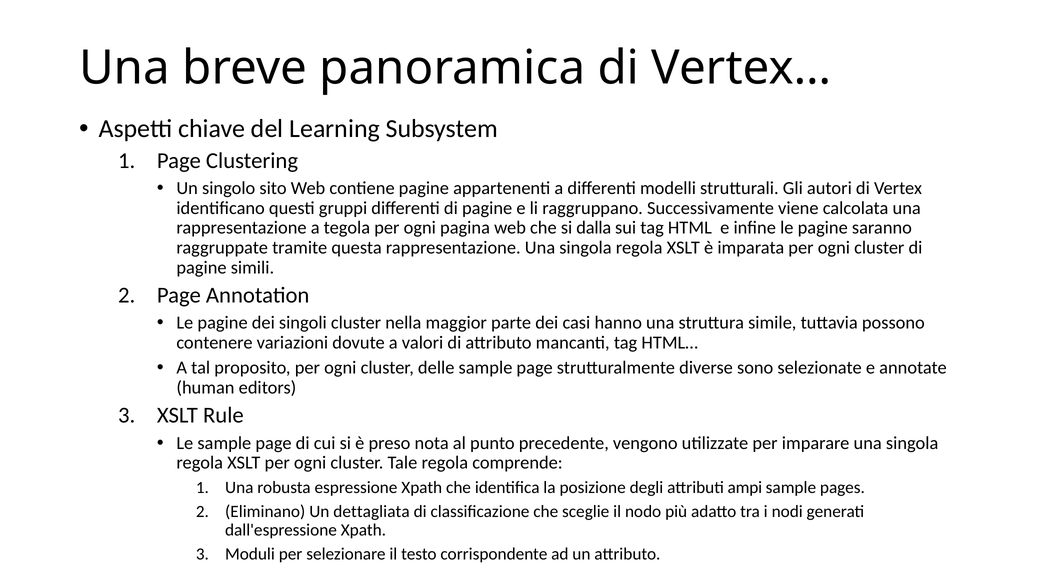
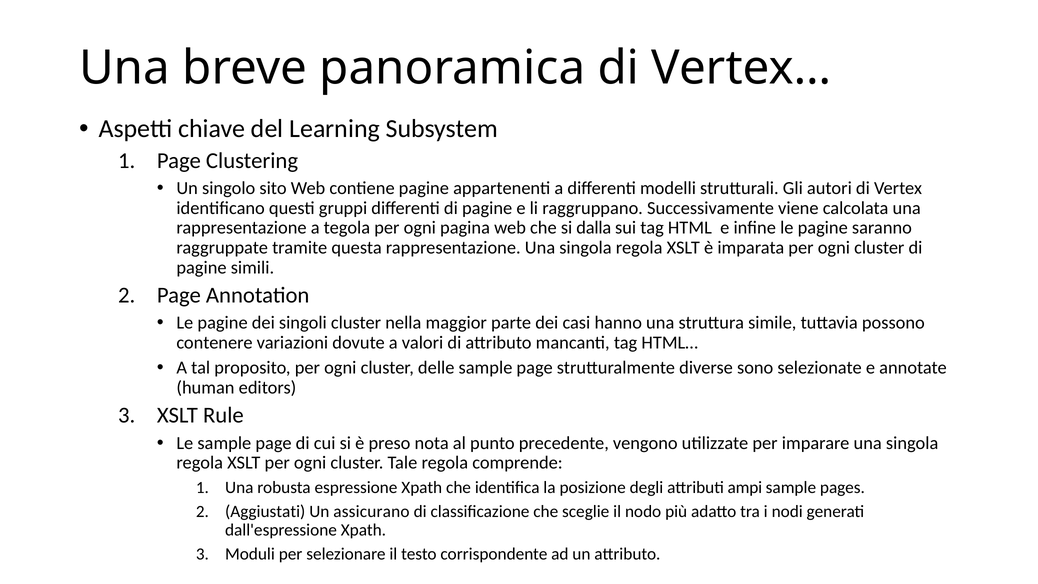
Eliminano: Eliminano -> Aggiustati
dettagliata: dettagliata -> assicurano
